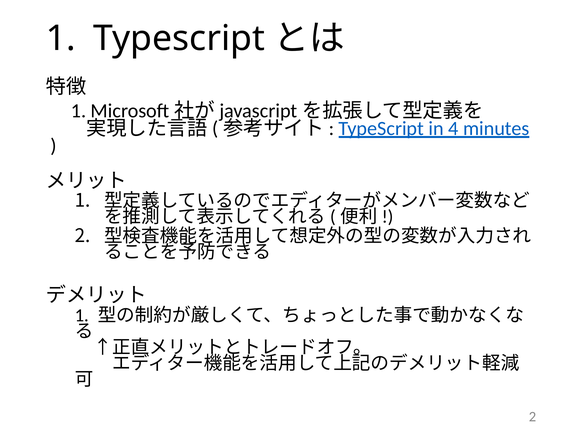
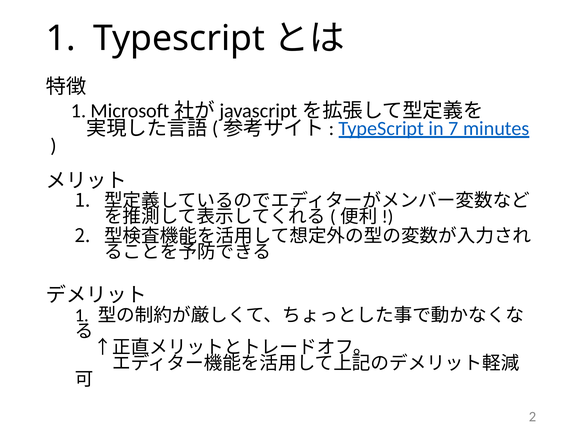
4: 4 -> 7
